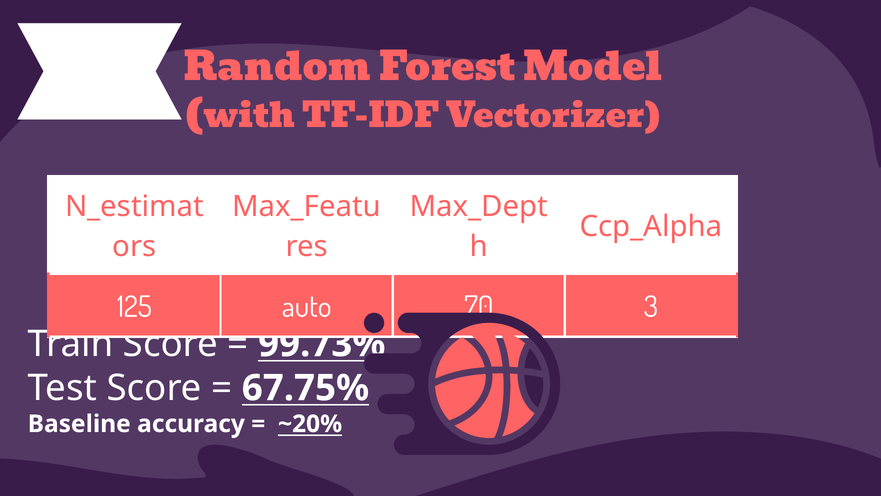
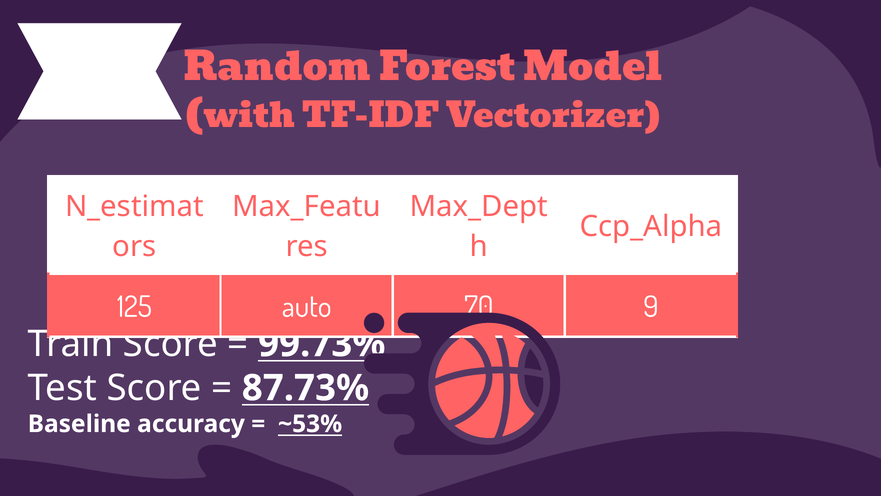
3: 3 -> 9
67.75%: 67.75% -> 87.73%
~20%: ~20% -> ~53%
